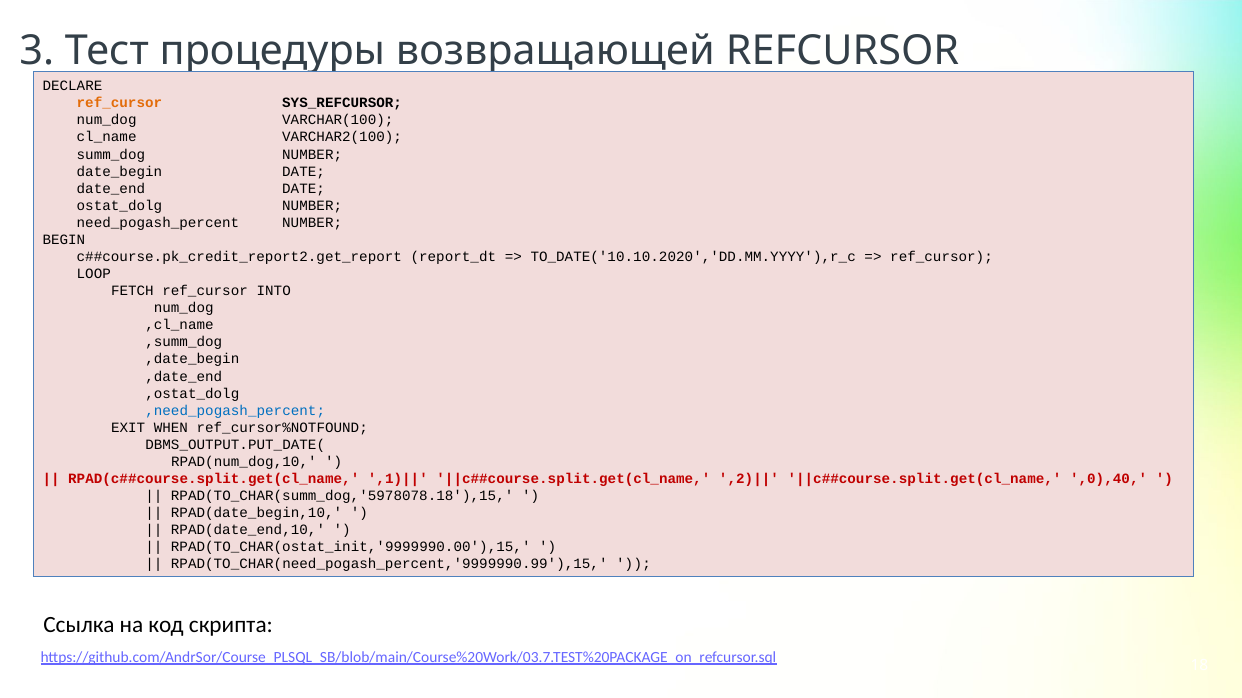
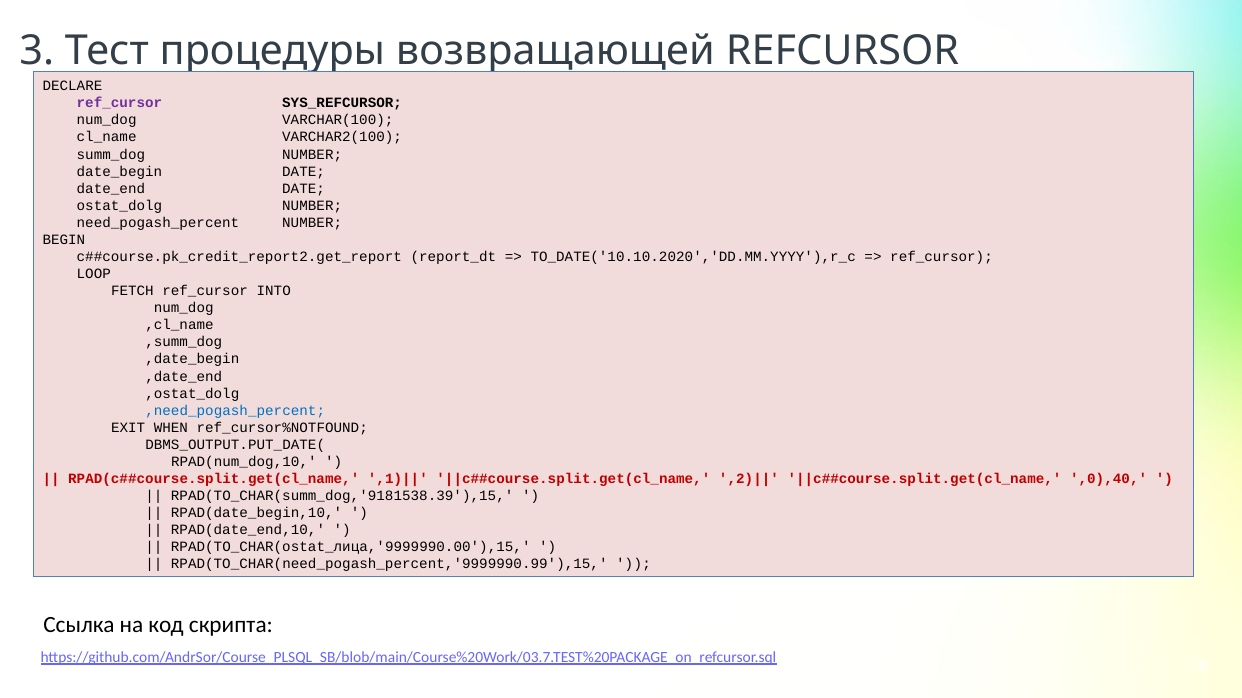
ref_cursor at (119, 103) colour: orange -> purple
RPAD(TO_CHAR(summ_dog,'5978078.18'),15: RPAD(TO_CHAR(summ_dog,'5978078.18'),15 -> RPAD(TO_CHAR(summ_dog,'9181538.39'),15
RPAD(TO_CHAR(ostat_init,'9999990.00'),15: RPAD(TO_CHAR(ostat_init,'9999990.00'),15 -> RPAD(TO_CHAR(ostat_лица,'9999990.00'),15
